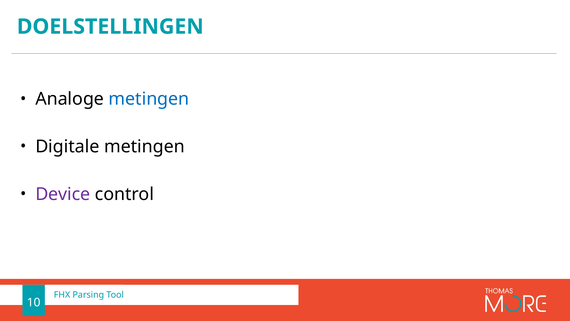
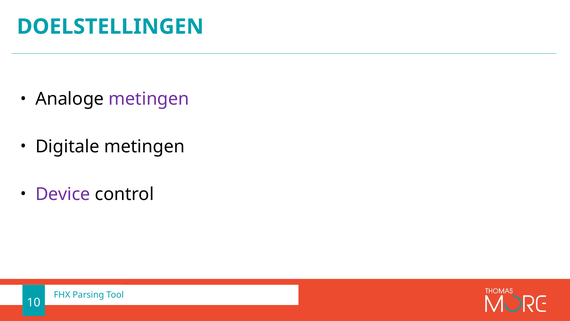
metingen at (149, 99) colour: blue -> purple
